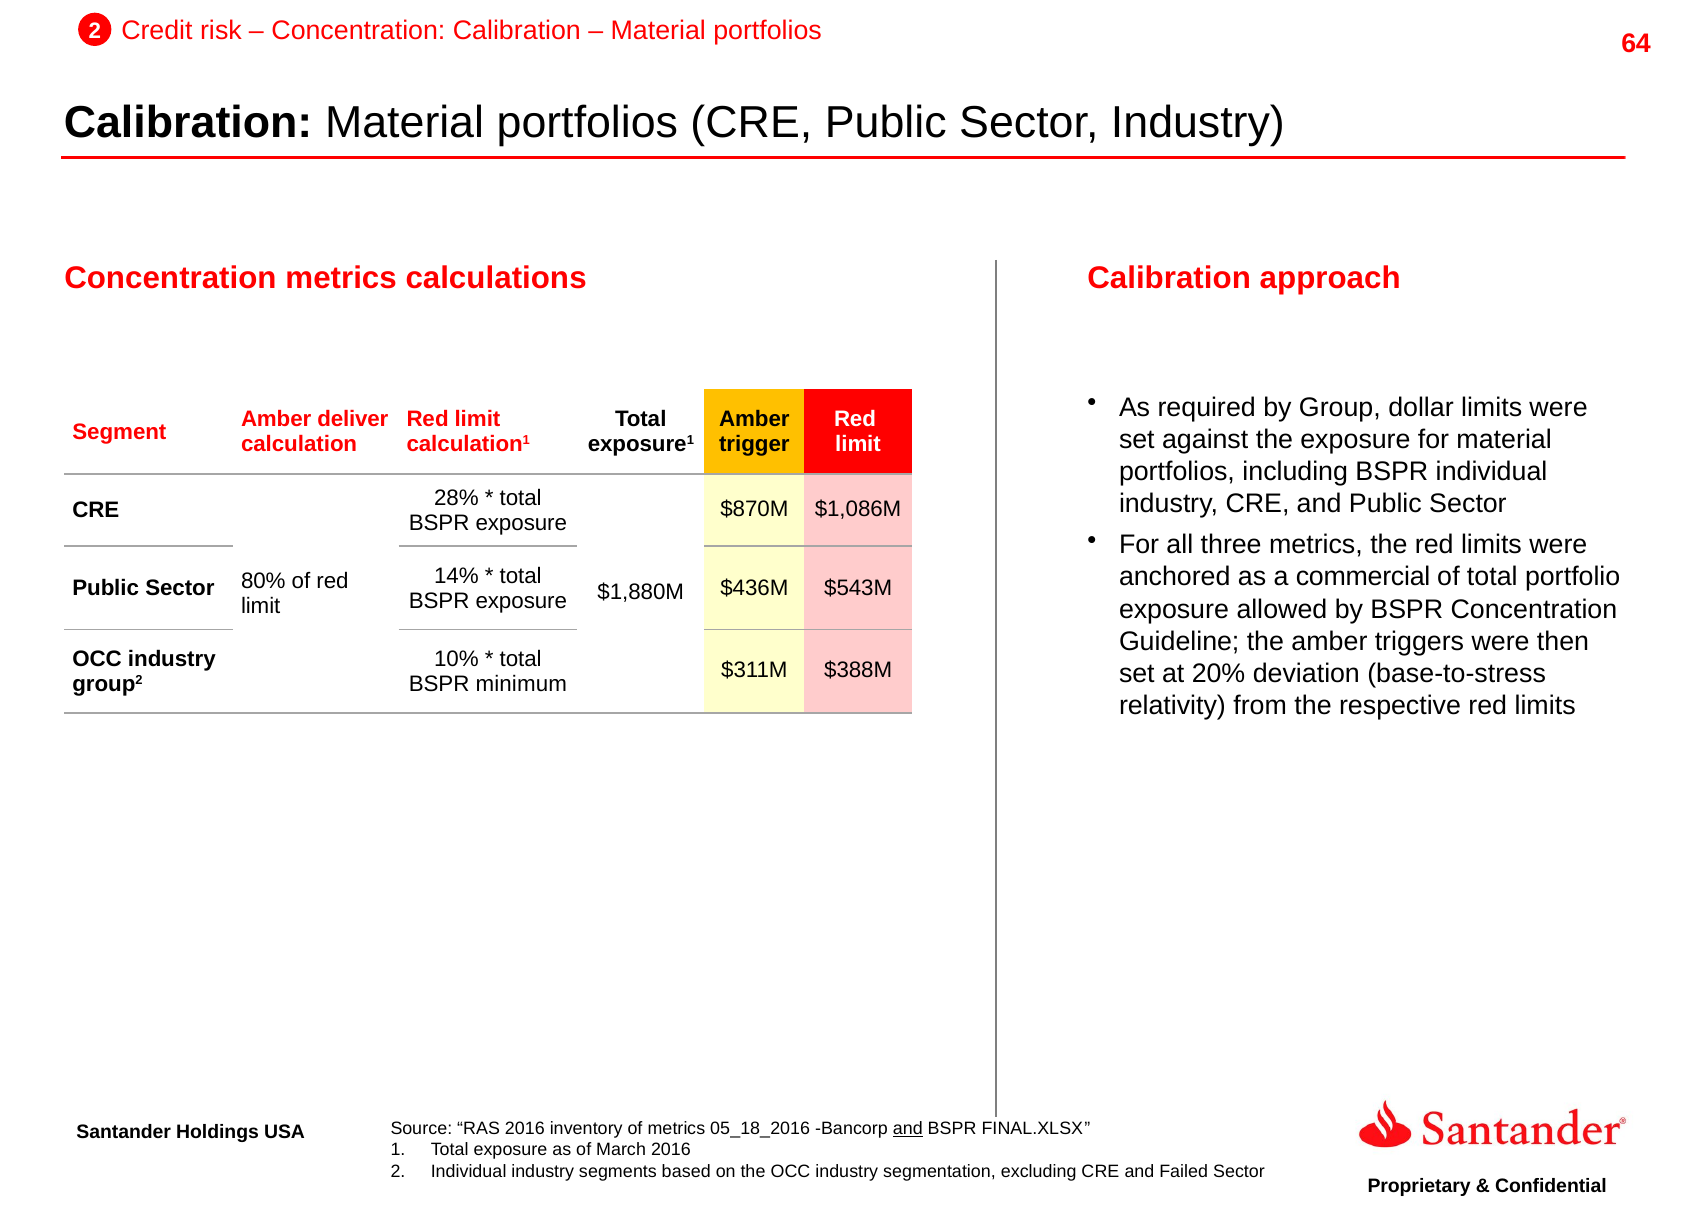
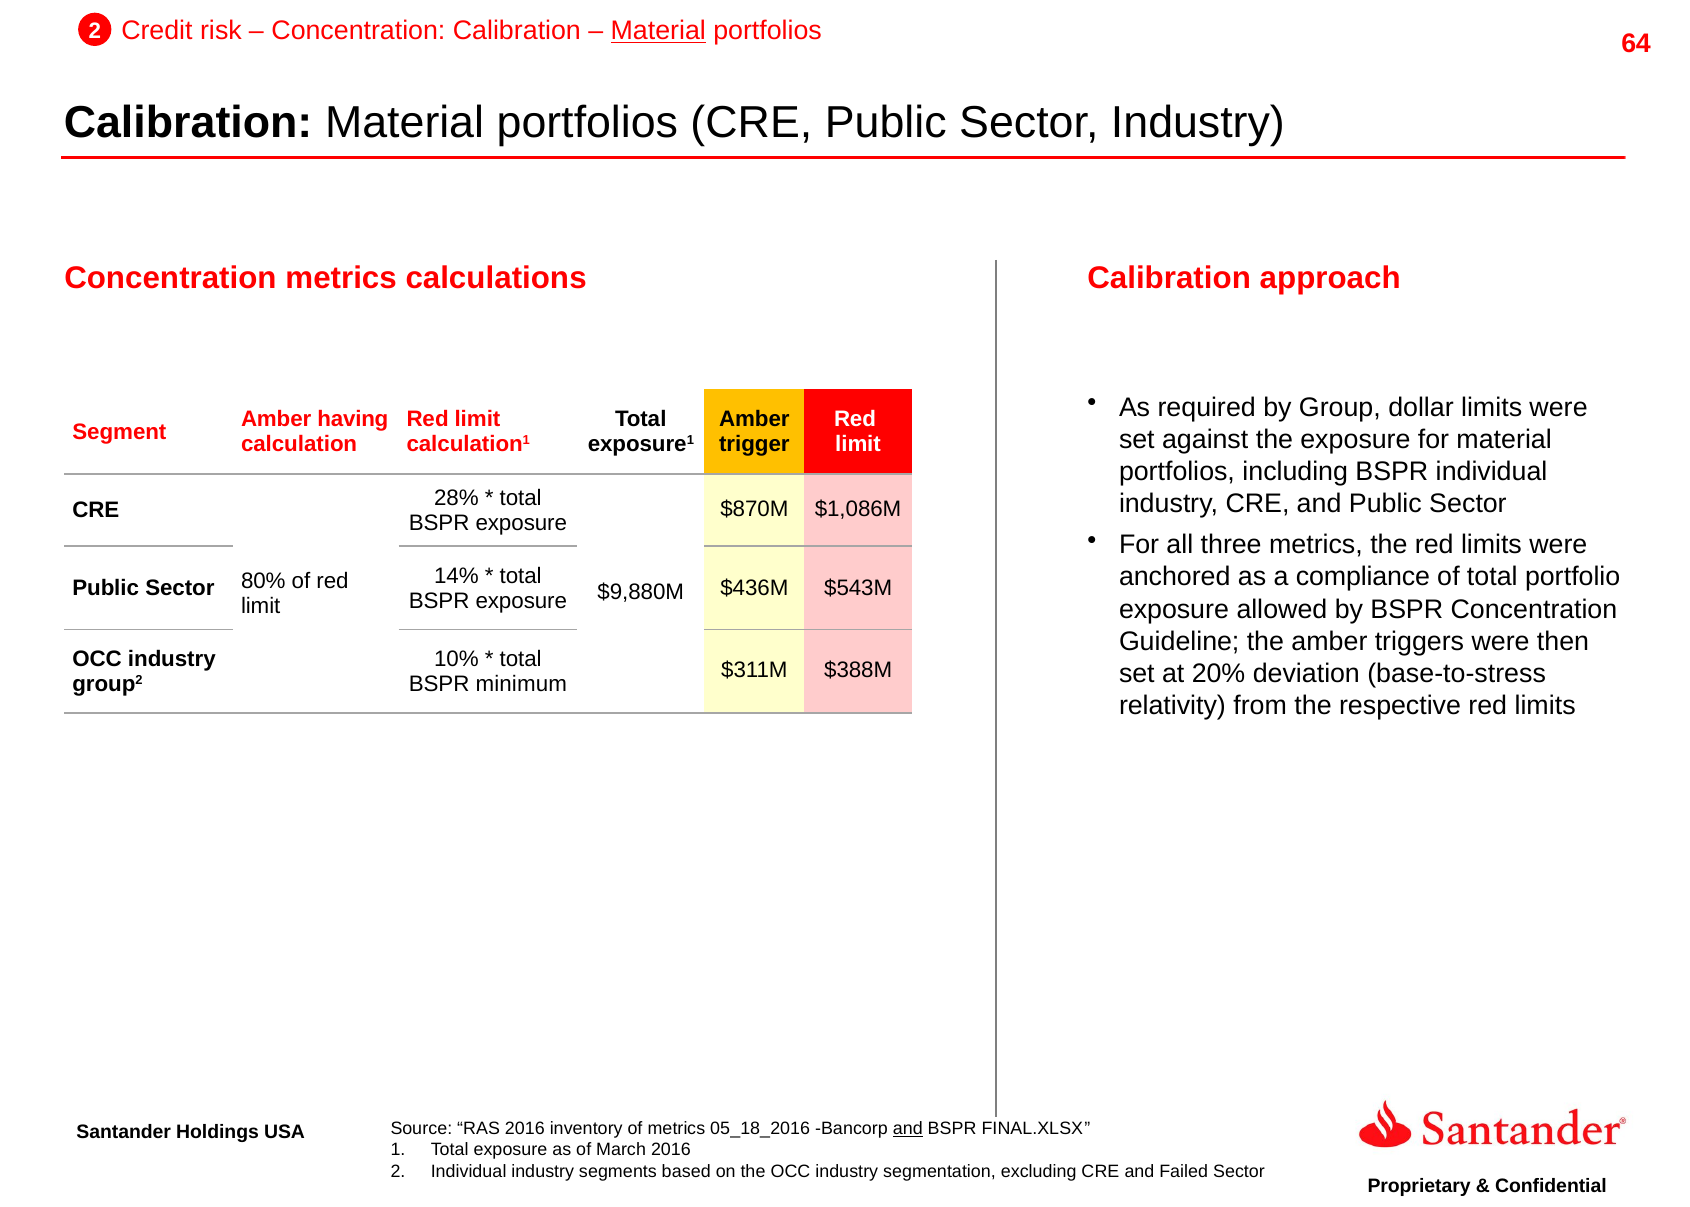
Material at (658, 31) underline: none -> present
deliver: deliver -> having
commercial: commercial -> compliance
$1,880M: $1,880M -> $9,880M
